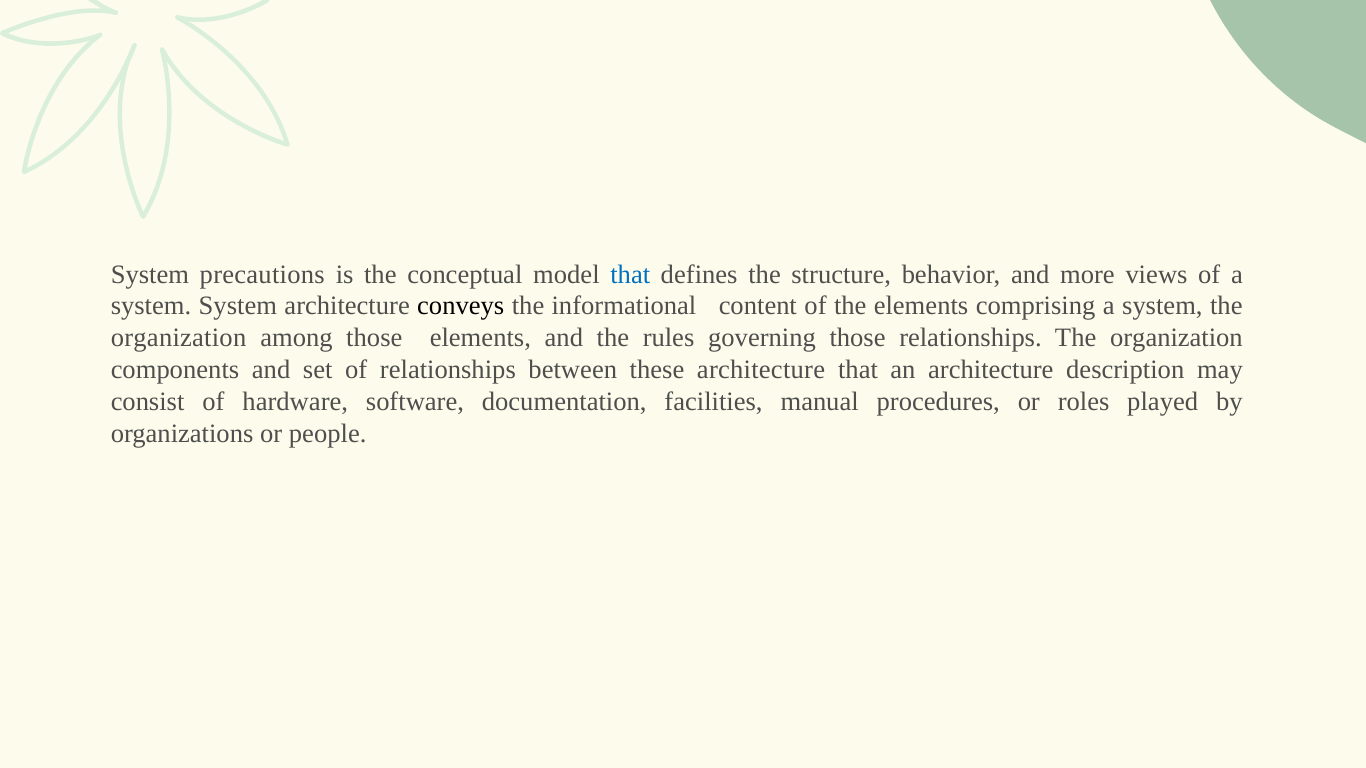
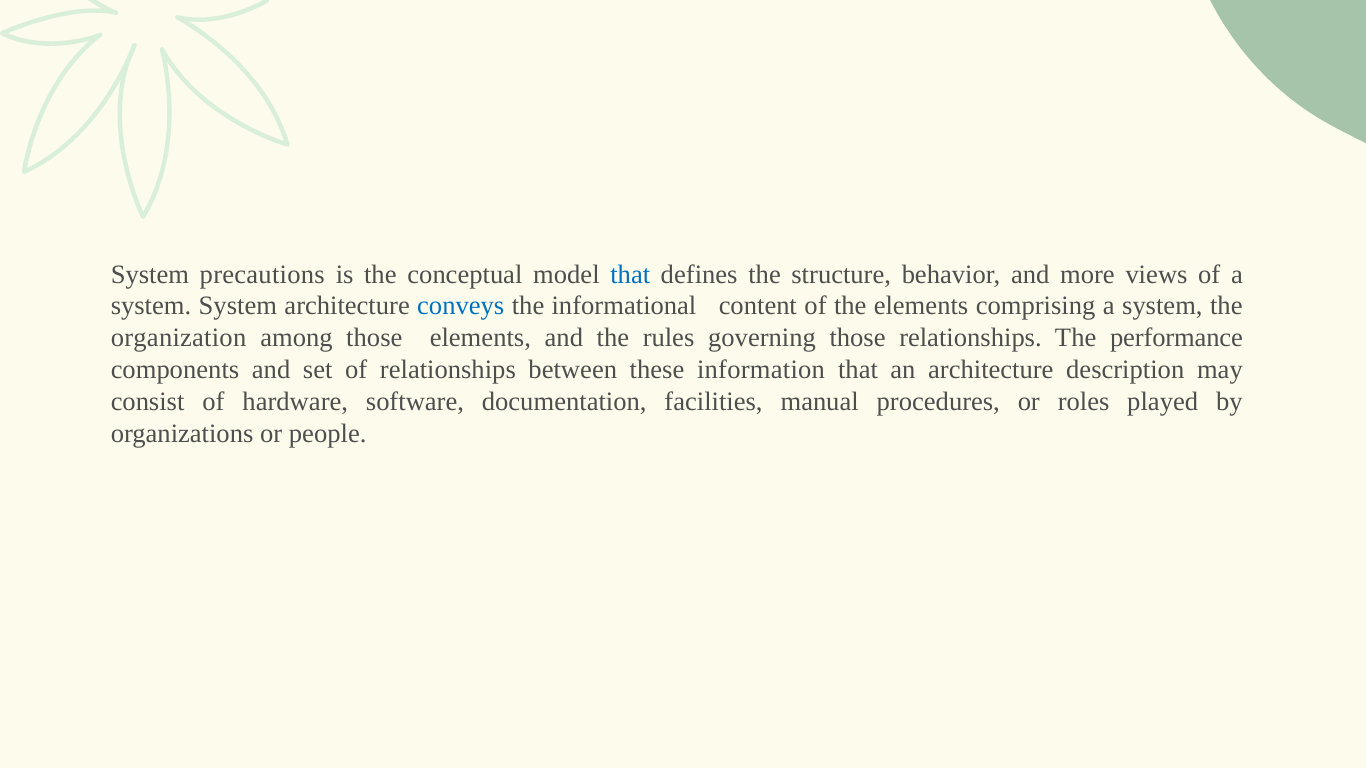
conveys colour: black -> blue
relationships The organization: organization -> performance
these architecture: architecture -> information
